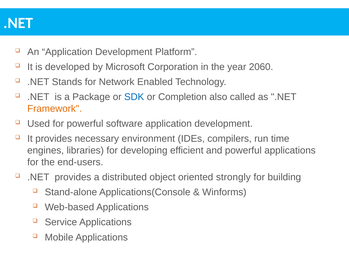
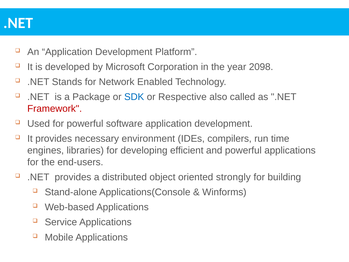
2060: 2060 -> 2098
Completion: Completion -> Respective
Framework colour: orange -> red
